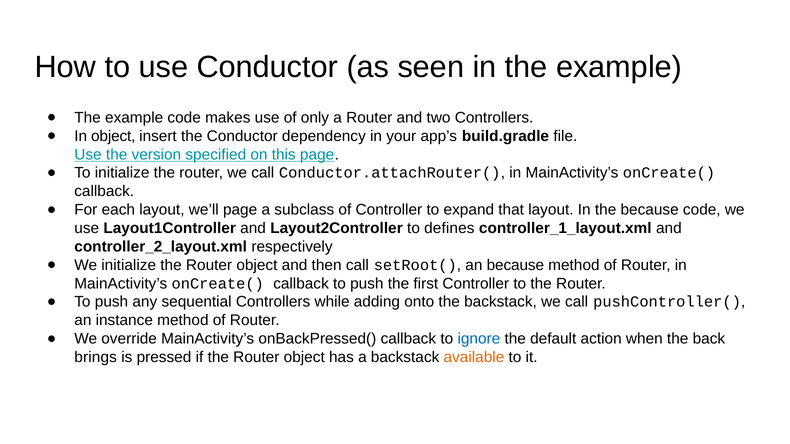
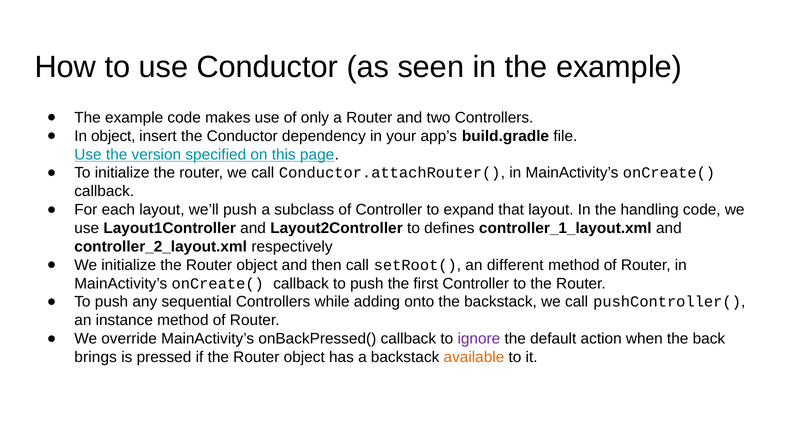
we’ll page: page -> push
the because: because -> handling
an because: because -> different
ignore colour: blue -> purple
